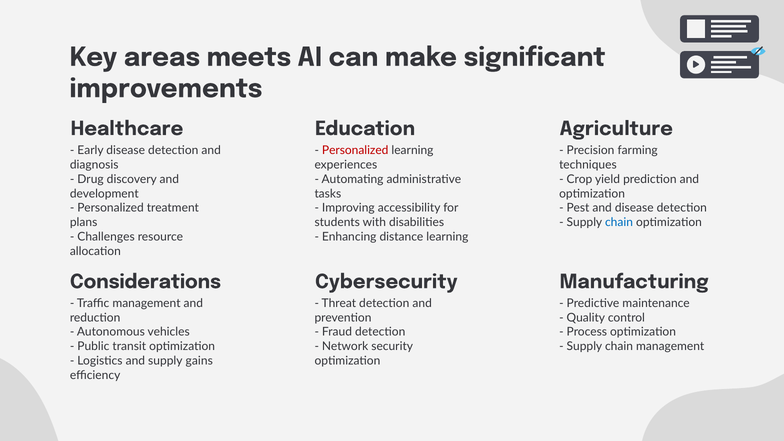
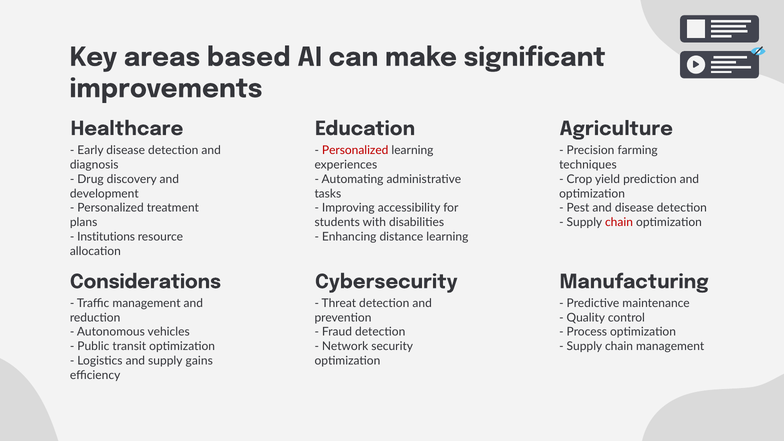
meets: meets -> based
chain at (619, 222) colour: blue -> red
Challenges: Challenges -> Institutions
